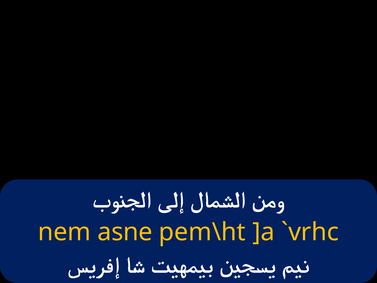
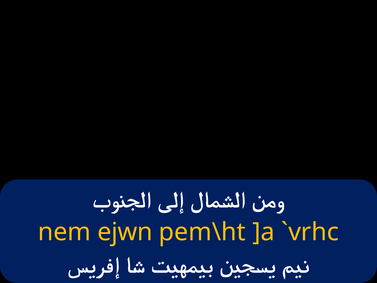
asne: asne -> ejwn
